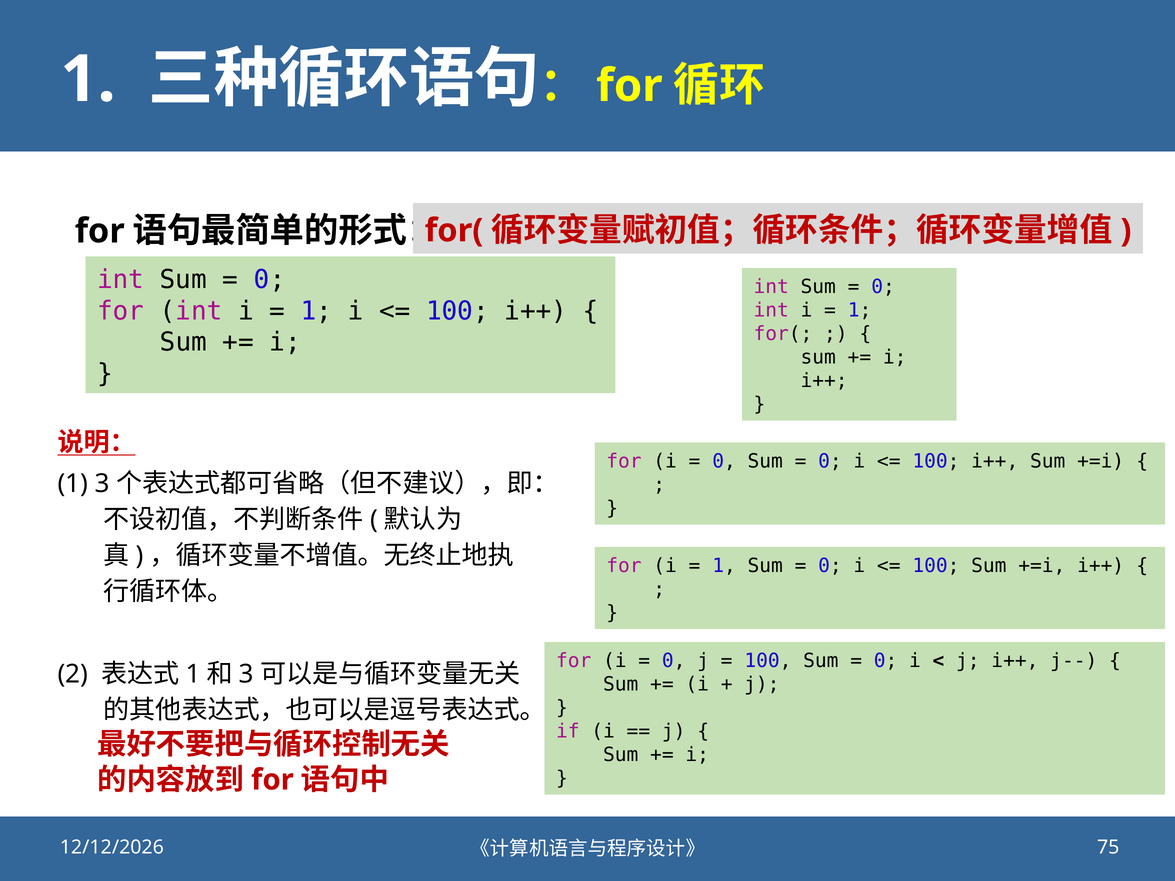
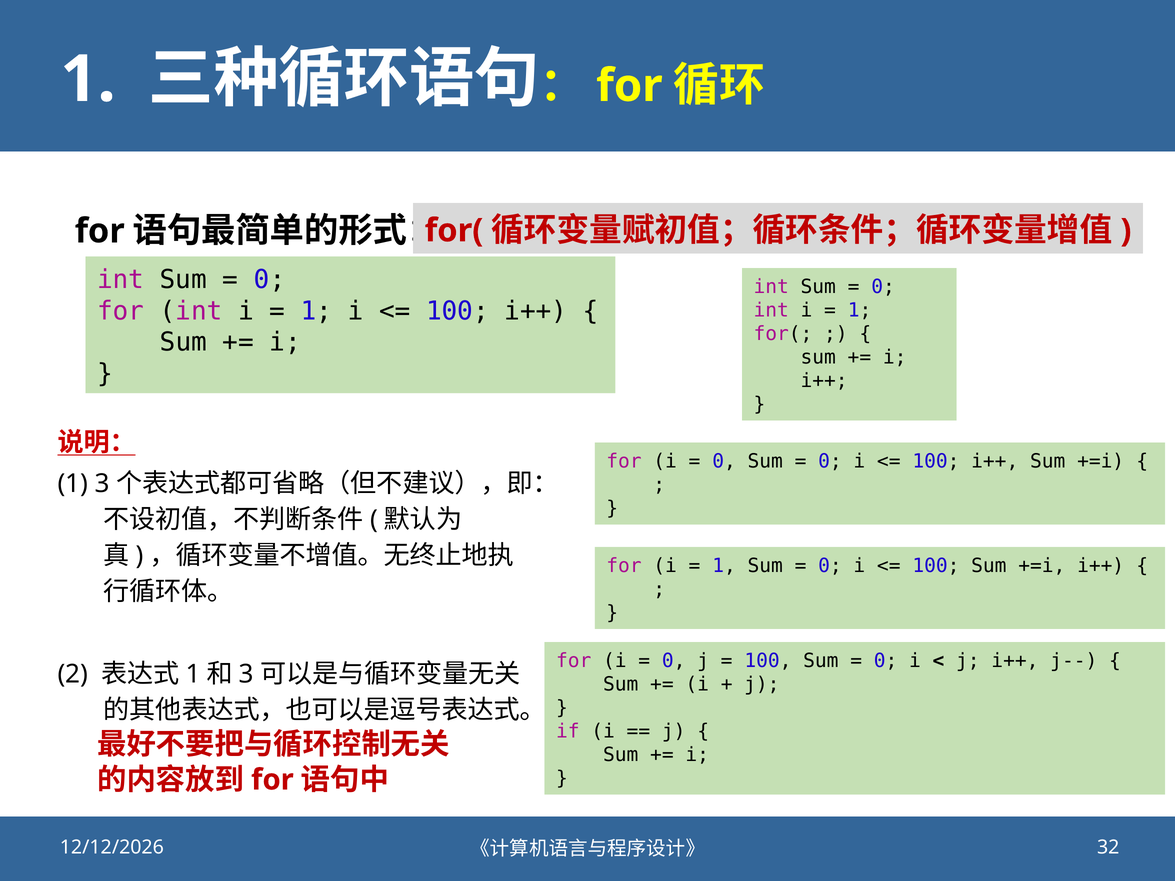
75: 75 -> 32
